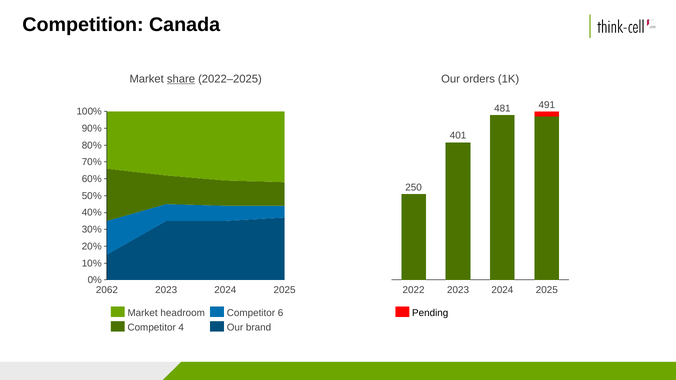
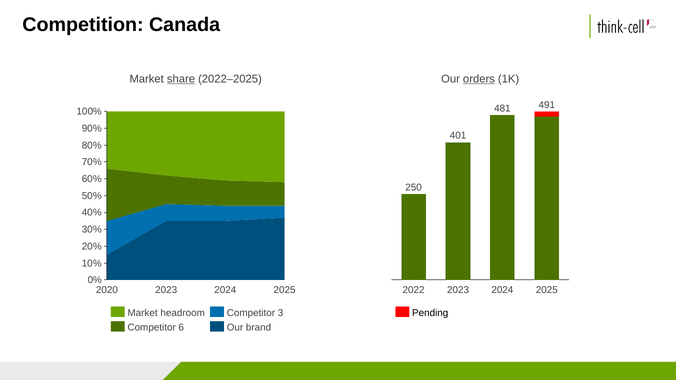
orders underline: none -> present
2062: 2062 -> 2020
6: 6 -> 3
4: 4 -> 6
